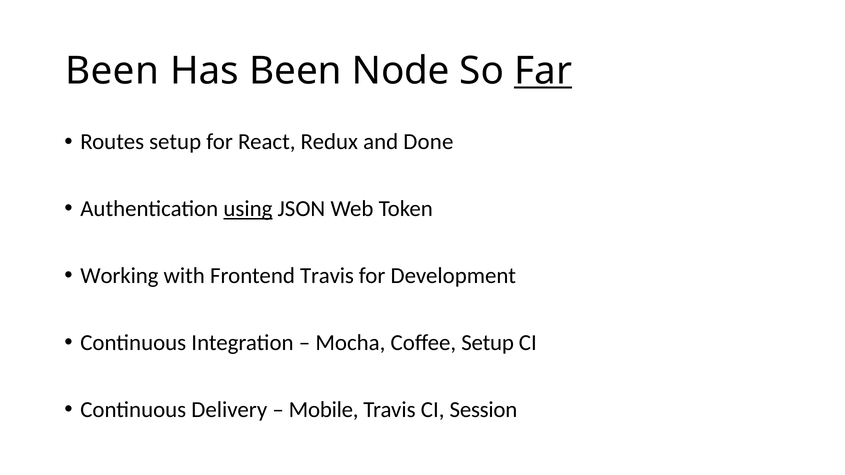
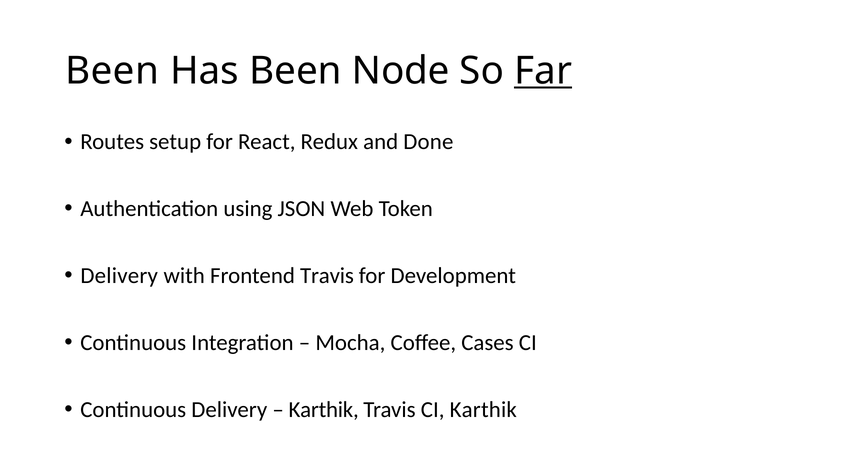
using underline: present -> none
Working at (119, 276): Working -> Delivery
Coffee Setup: Setup -> Cases
Mobile at (324, 410): Mobile -> Karthik
CI Session: Session -> Karthik
